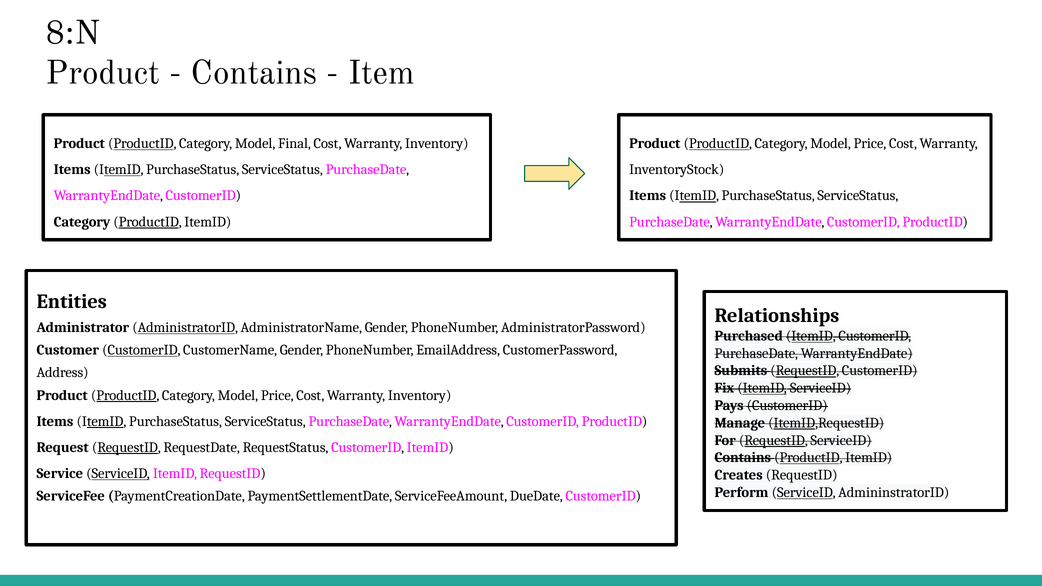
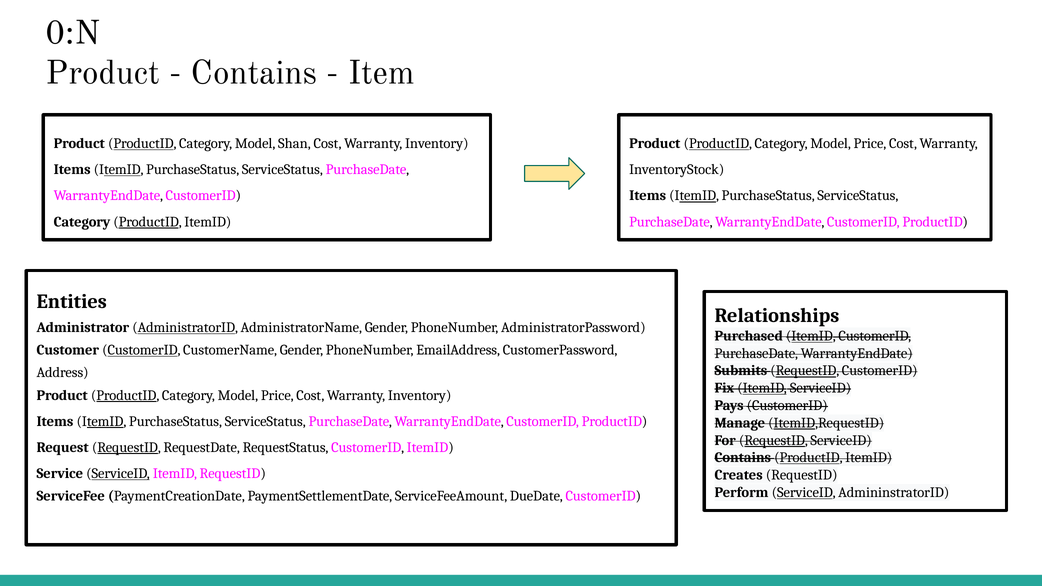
8:N: 8:N -> 0:N
Final: Final -> Shan
